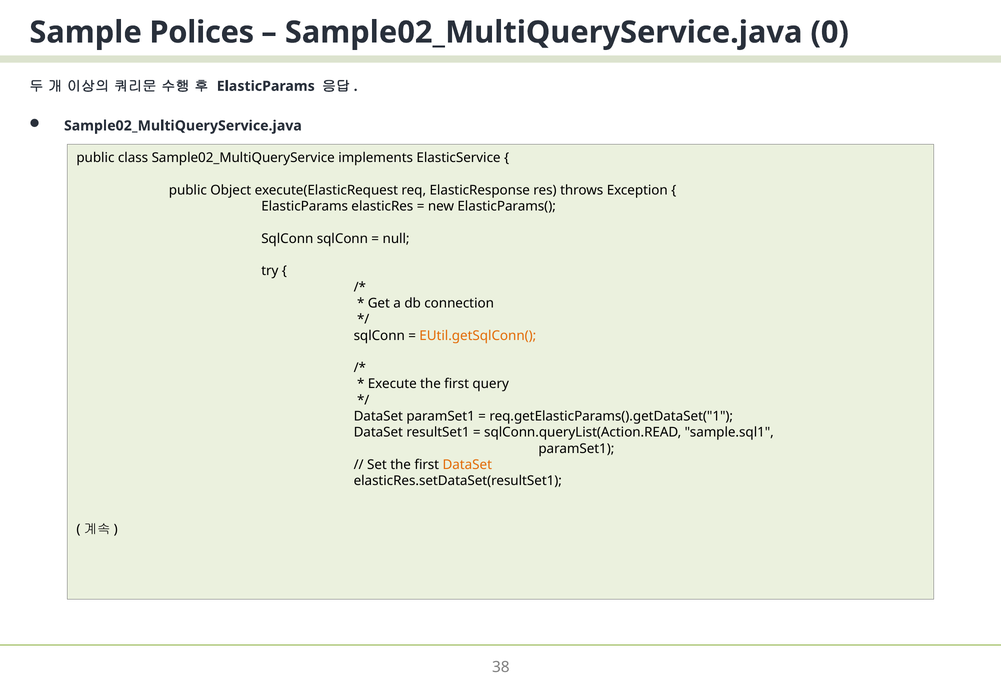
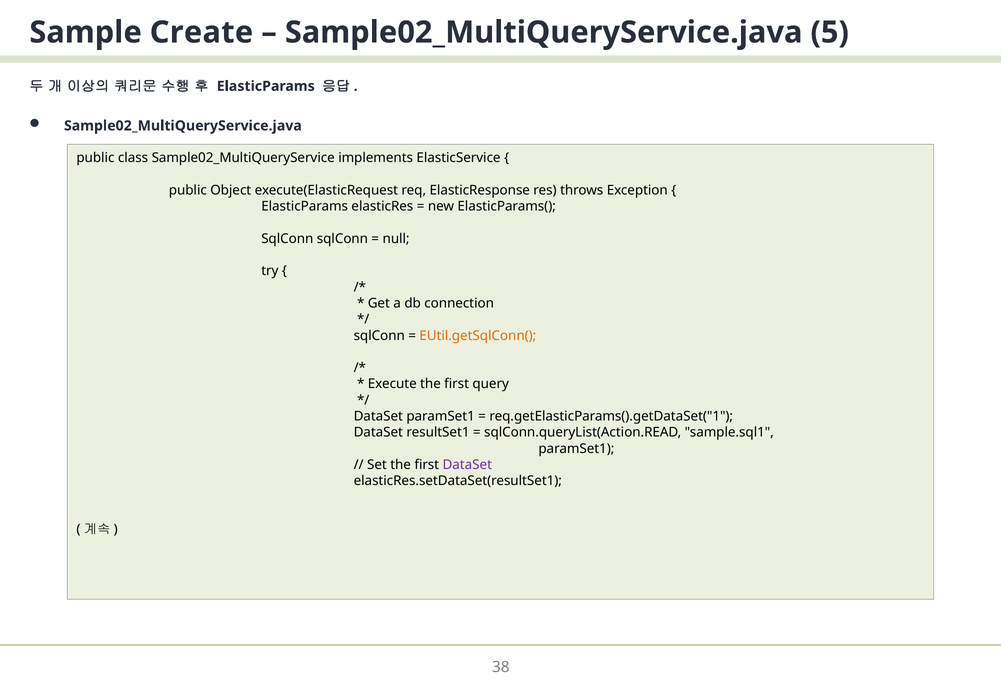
Polices: Polices -> Create
0: 0 -> 5
DataSet at (467, 465) colour: orange -> purple
